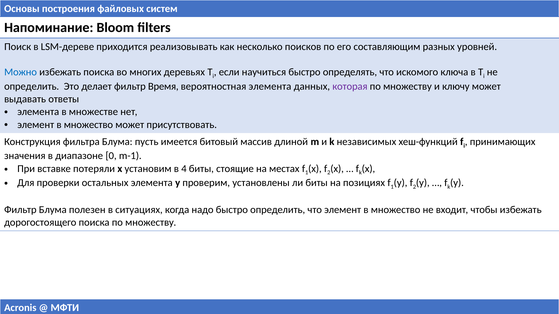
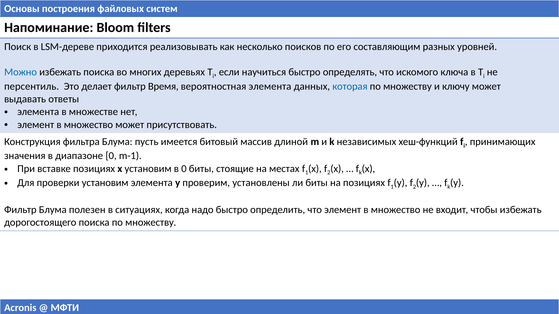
определить at (32, 86): определить -> персентиль
которая colour: purple -> blue
вставке потеряли: потеряли -> позициях
в 4: 4 -> 0
проверки остальных: остальных -> установим
